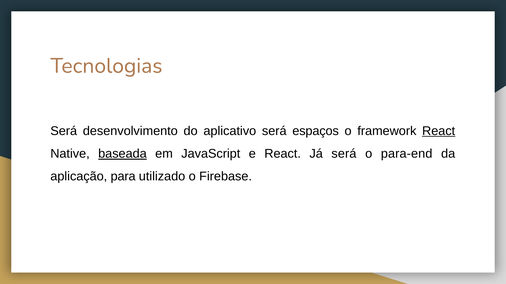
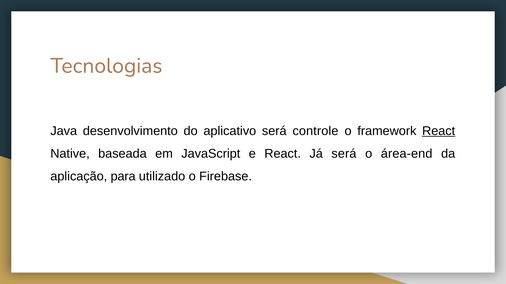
Será at (64, 131): Será -> Java
espaços: espaços -> controle
baseada underline: present -> none
para-end: para-end -> área-end
